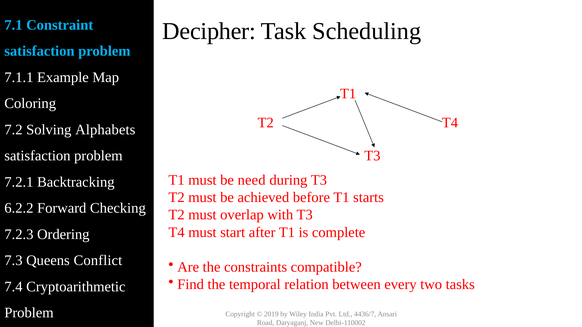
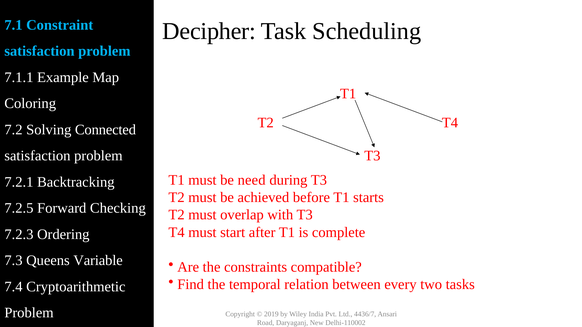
Alphabets: Alphabets -> Connected
6.2.2: 6.2.2 -> 7.2.5
Conflict: Conflict -> Variable
